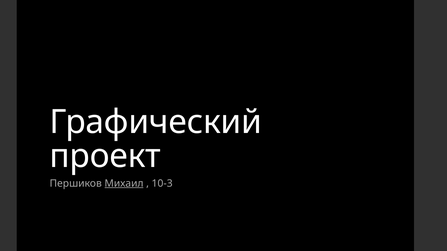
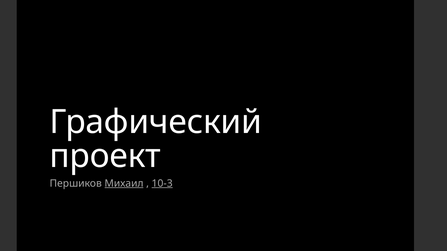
10-3 underline: none -> present
